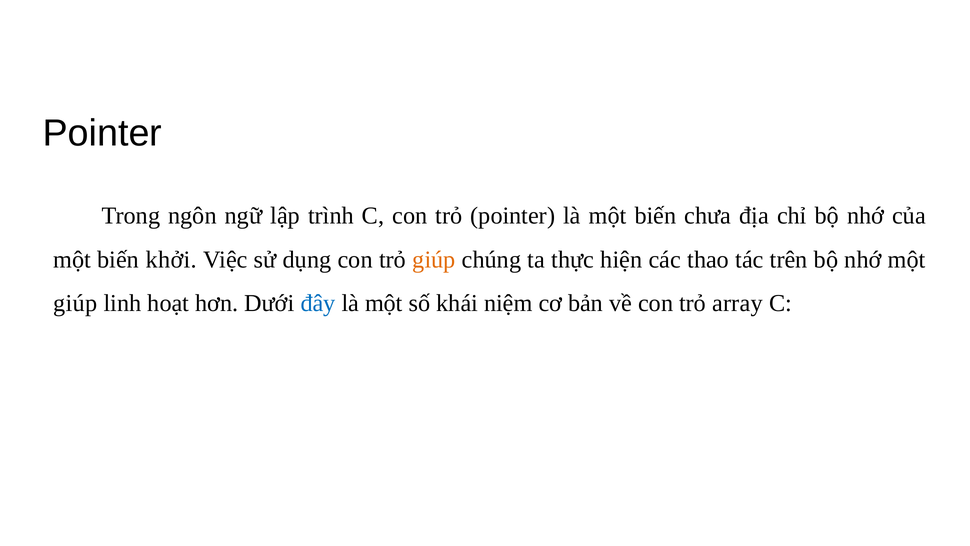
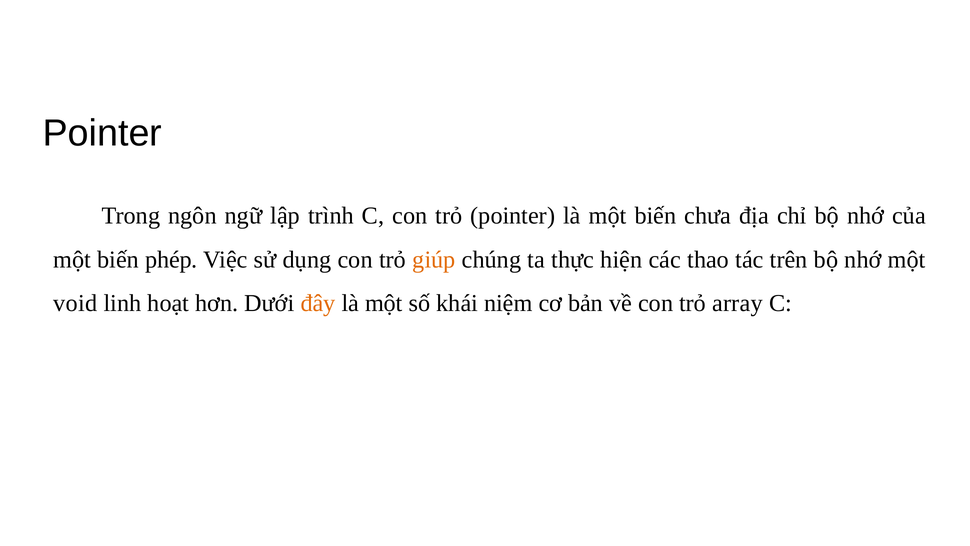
khởi: khởi -> phép
giúp at (75, 303): giúp -> void
đây colour: blue -> orange
